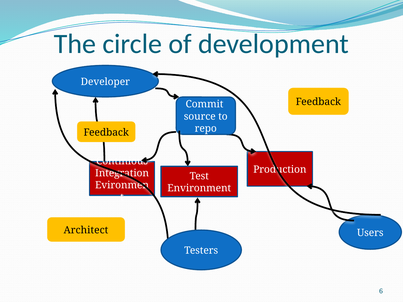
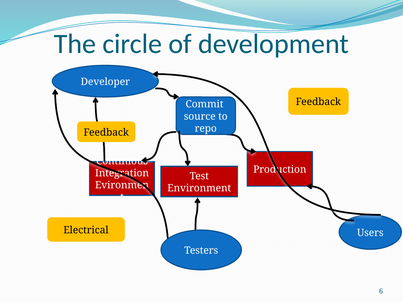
Architect: Architect -> Electrical
